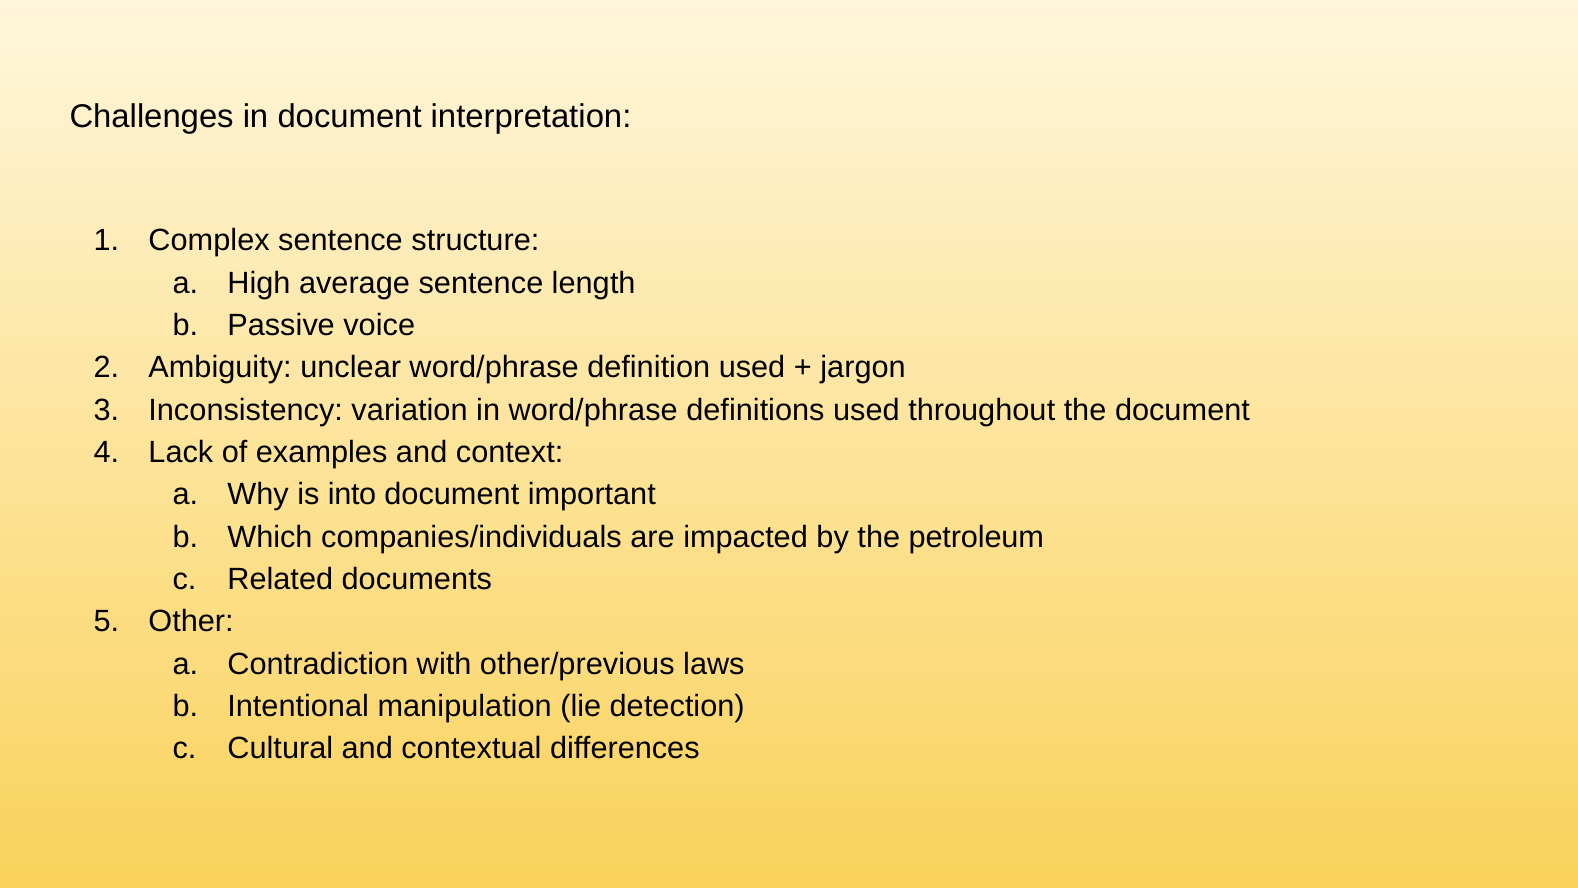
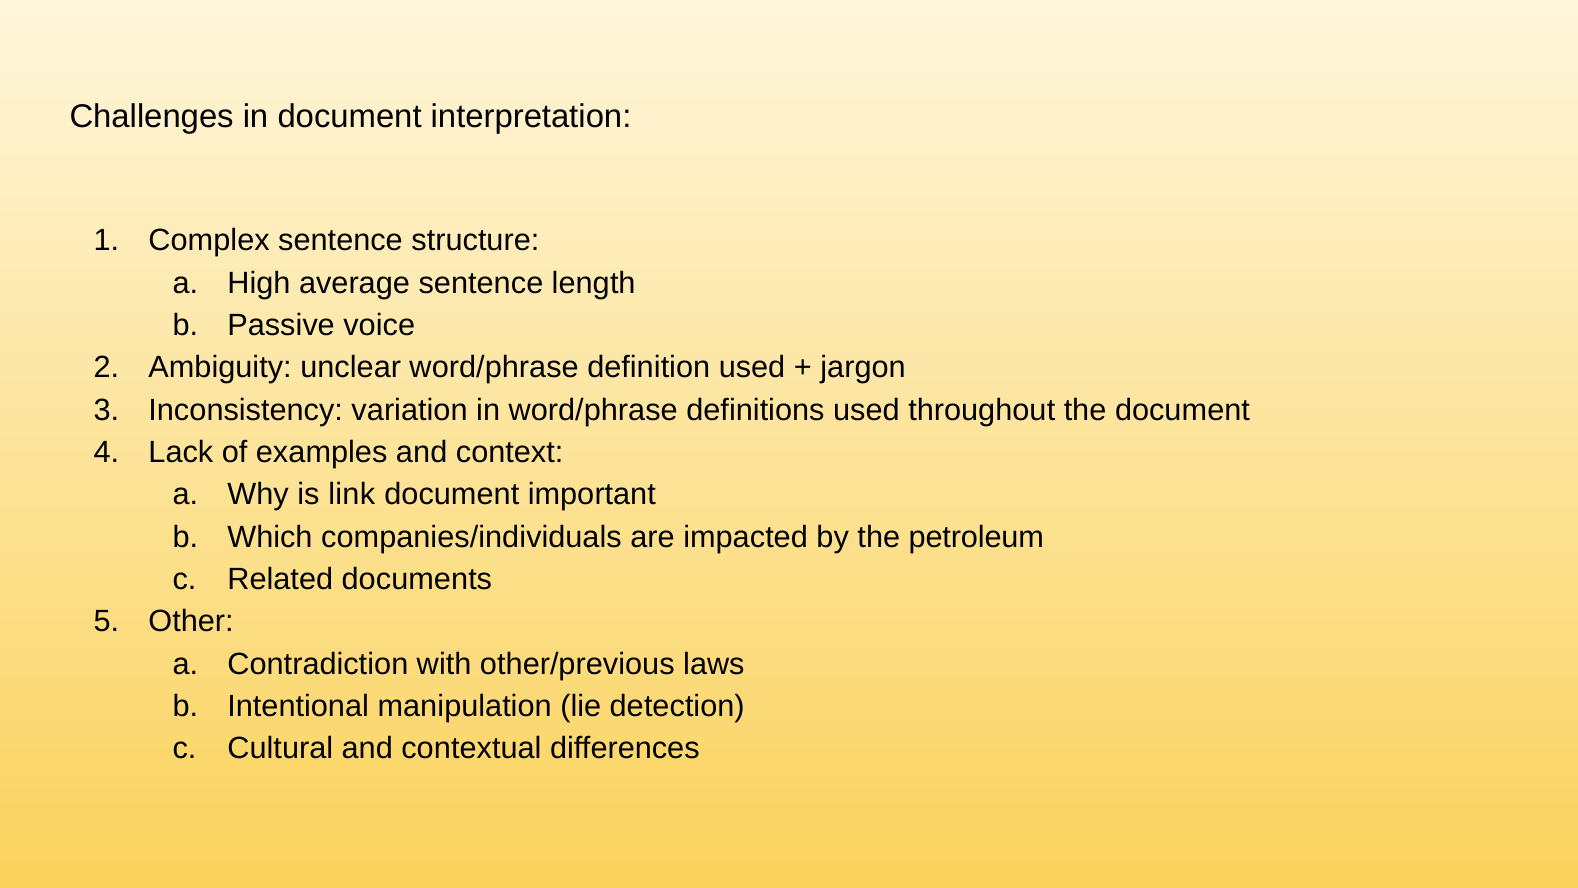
into: into -> link
